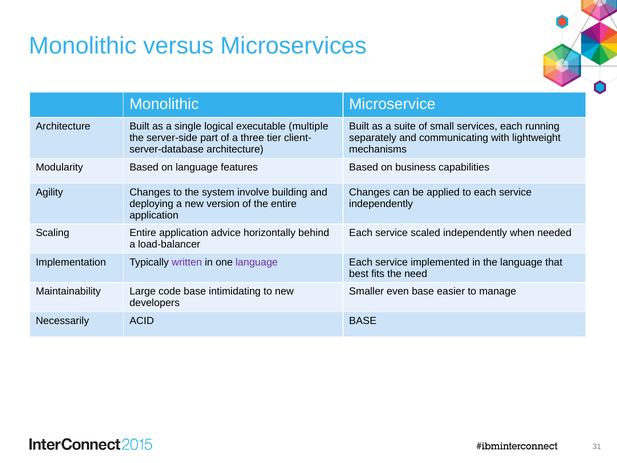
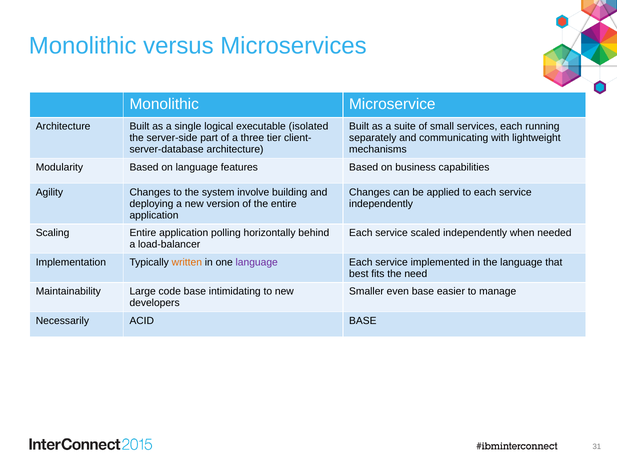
multiple: multiple -> isolated
advice: advice -> polling
written colour: purple -> orange
